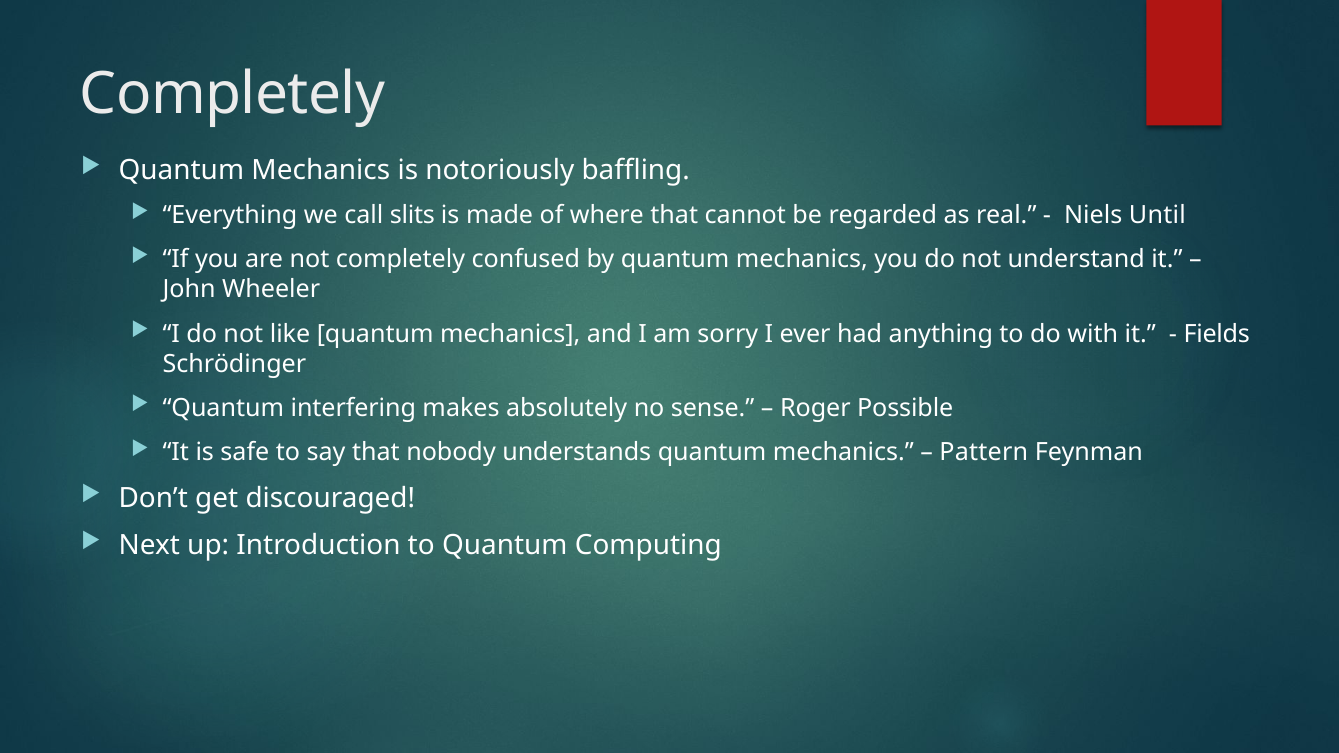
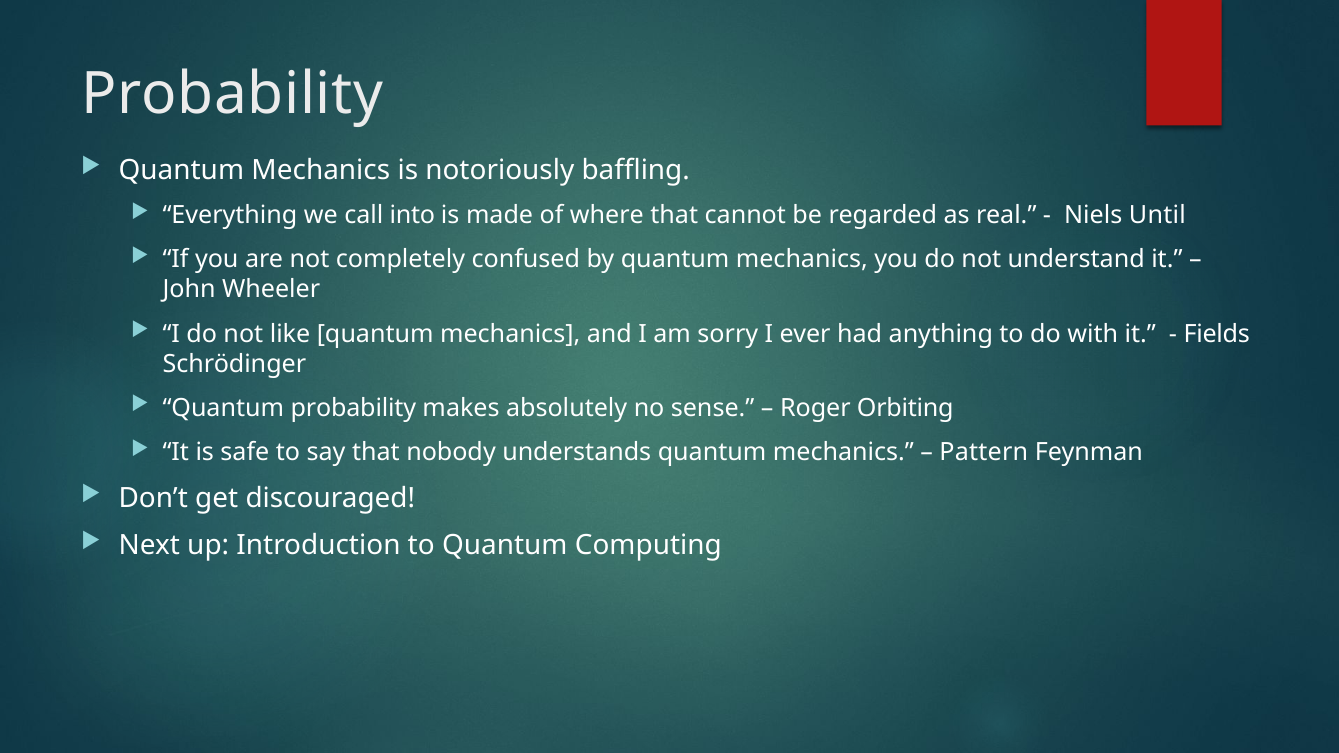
Completely at (233, 94): Completely -> Probability
slits: slits -> into
Quantum interfering: interfering -> probability
Possible: Possible -> Orbiting
